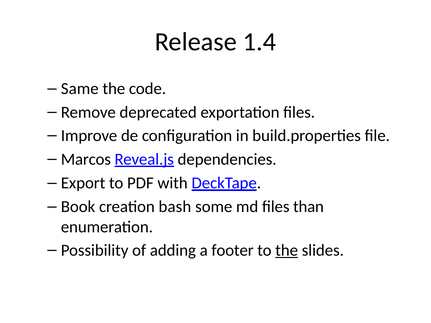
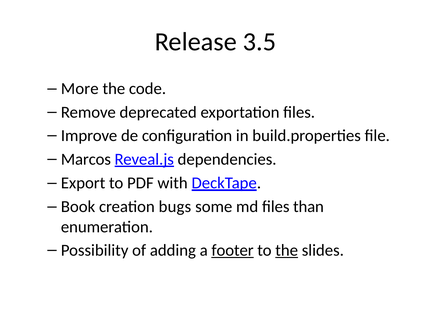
1.4: 1.4 -> 3.5
Same: Same -> More
bash: bash -> bugs
footer underline: none -> present
